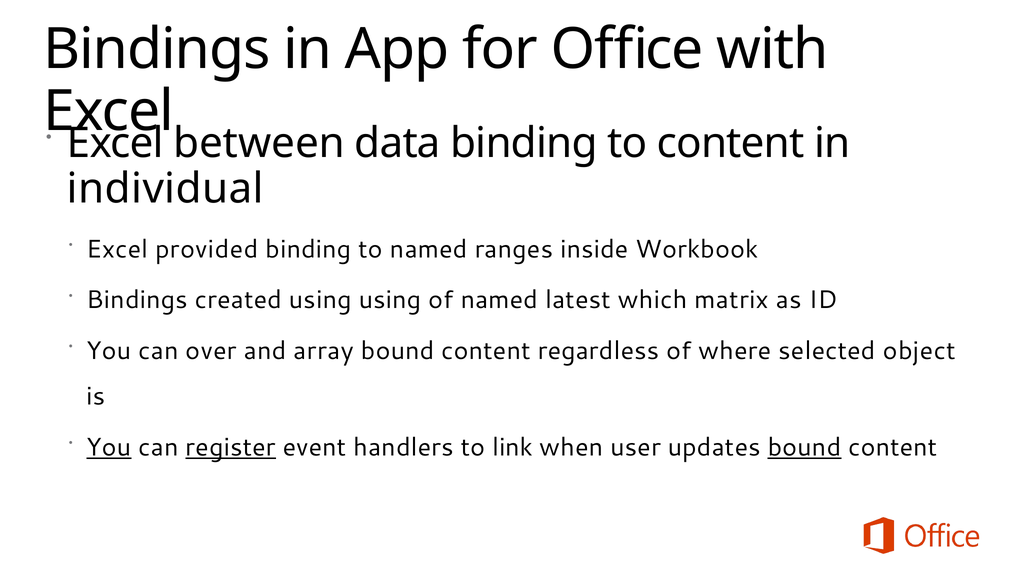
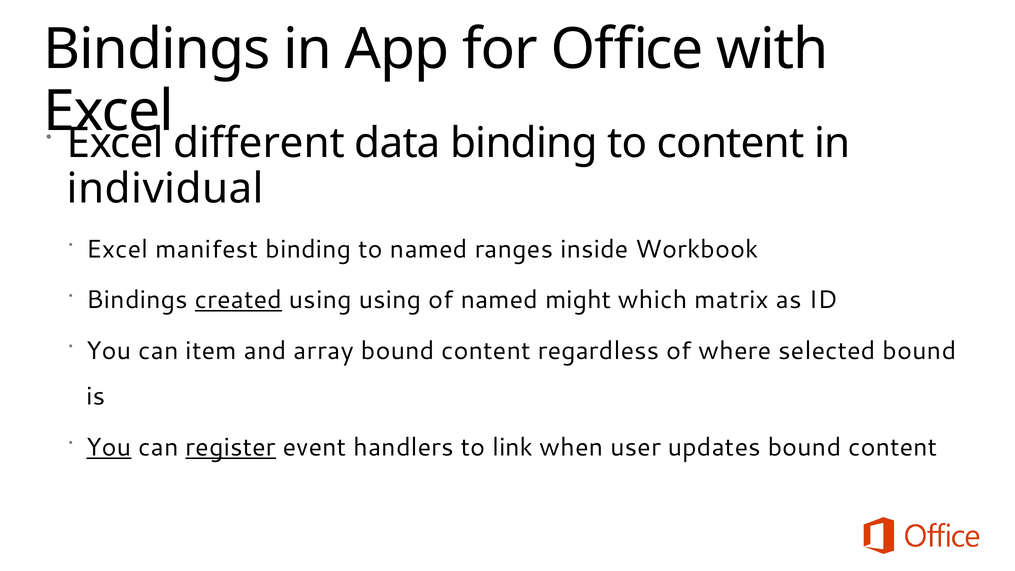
between: between -> different
provided: provided -> manifest
created underline: none -> present
latest: latest -> might
over: over -> item
selected object: object -> bound
bound at (805, 447) underline: present -> none
